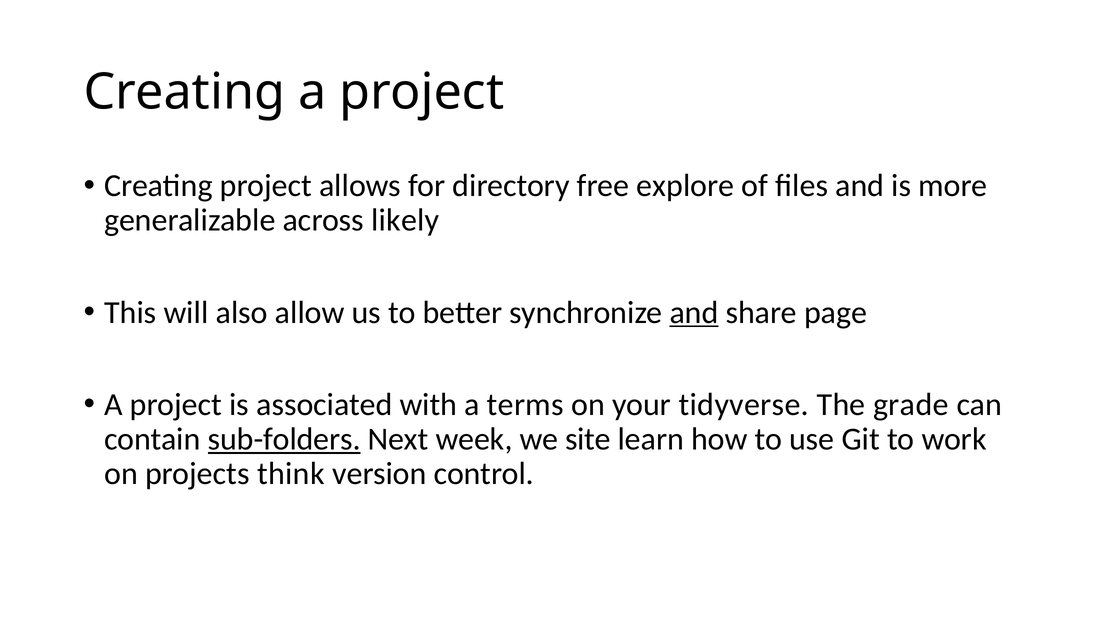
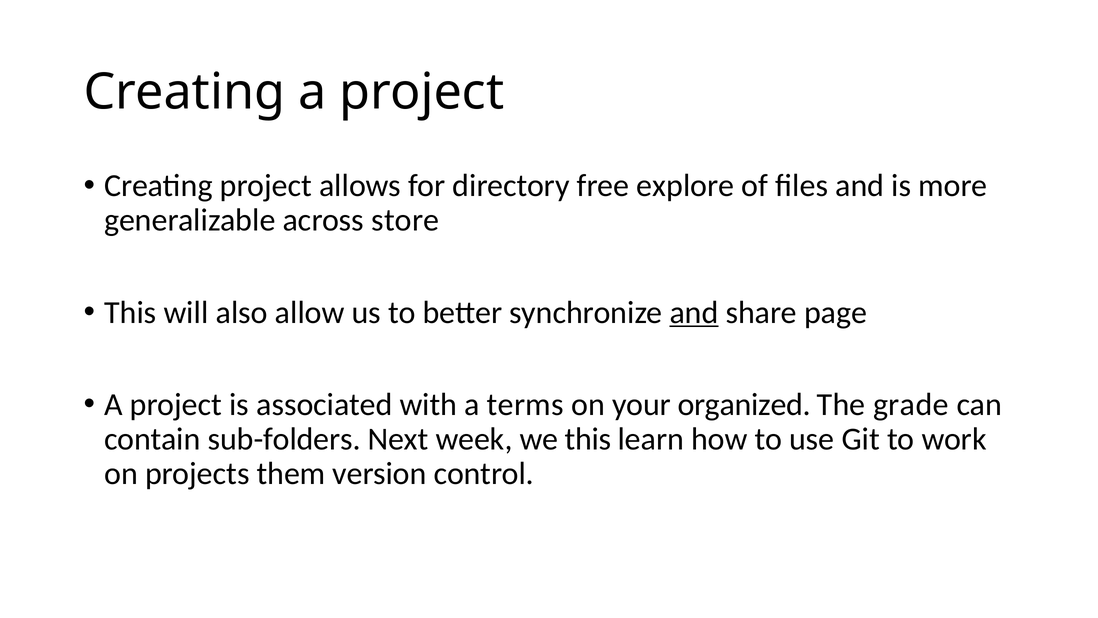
likely: likely -> store
tidyverse: tidyverse -> organized
sub-folders underline: present -> none
we site: site -> this
think: think -> them
